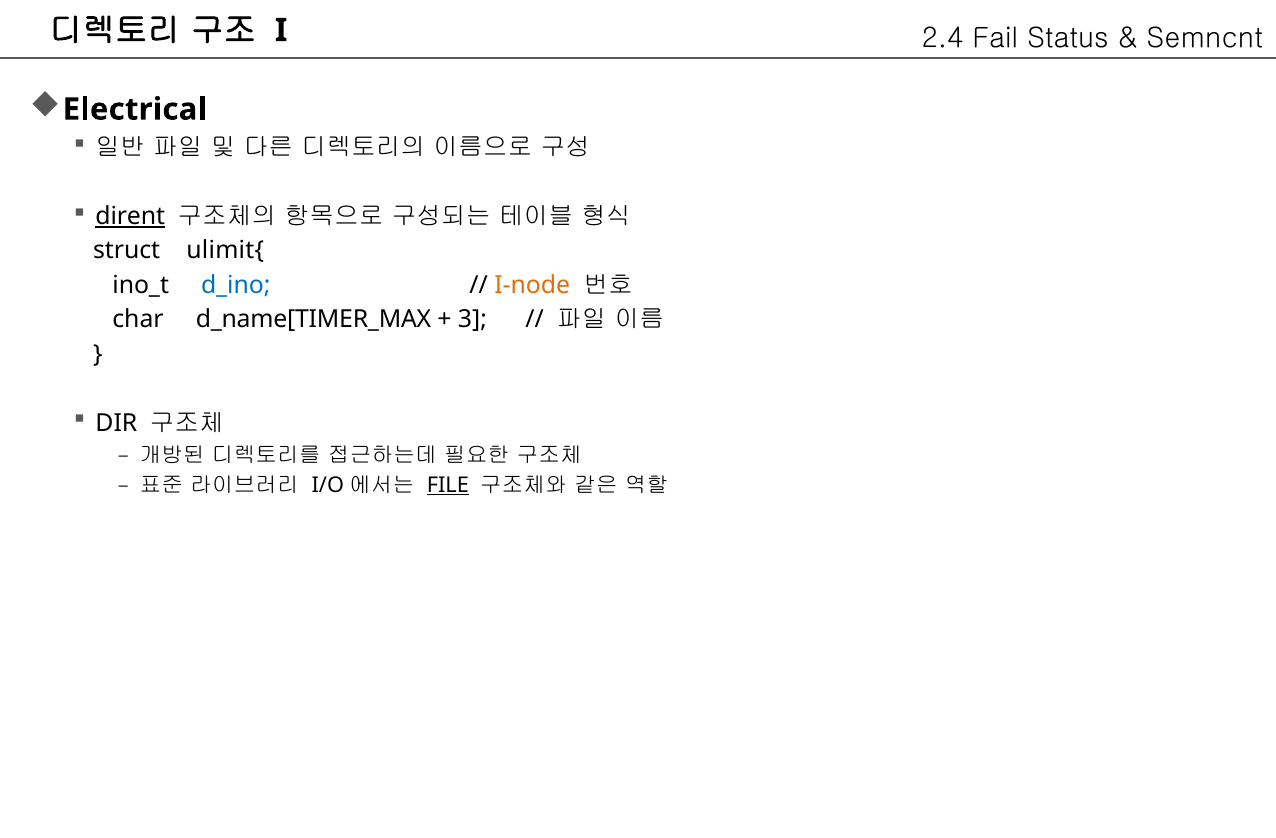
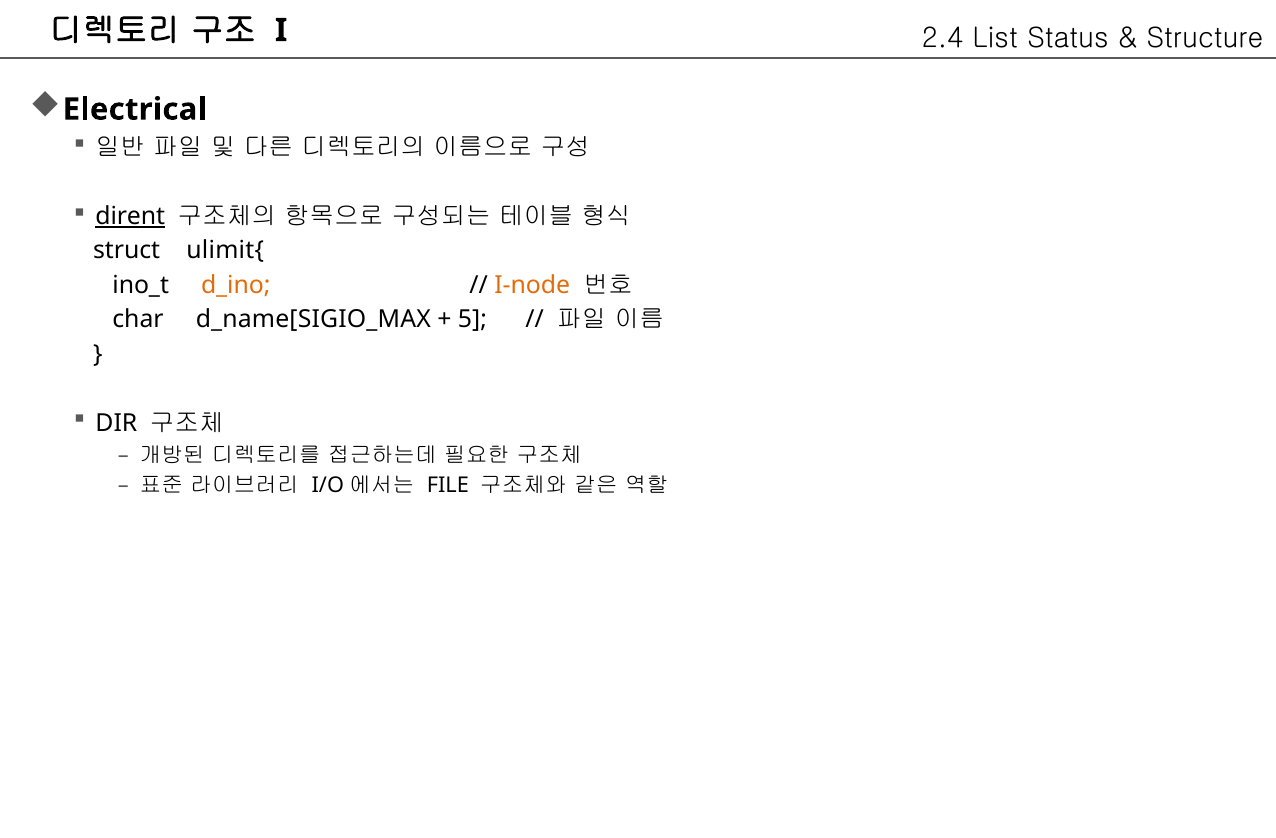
Fail: Fail -> List
Semncnt: Semncnt -> Structure
d_ino colour: blue -> orange
d_name[TIMER_MAX: d_name[TIMER_MAX -> d_name[SIGIO_MAX
3: 3 -> 5
FILE underline: present -> none
